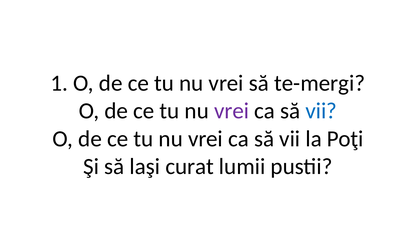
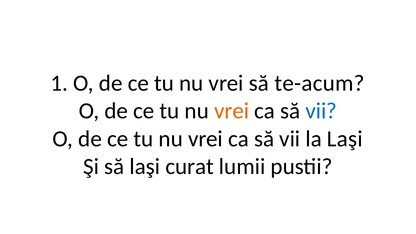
te-mergi: te-mergi -> te-acum
vrei at (232, 111) colour: purple -> orange
la Poţi: Poţi -> Laşi
